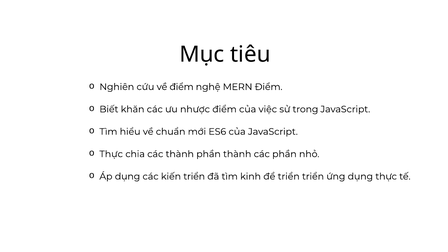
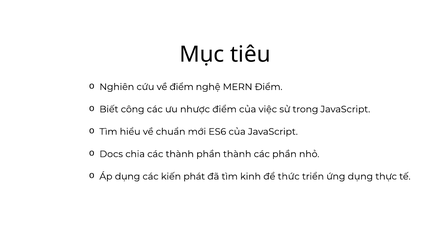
khăn: khăn -> công
Thực at (111, 154): Thực -> Docs
kiến triển: triển -> phát
để triển: triển -> thức
